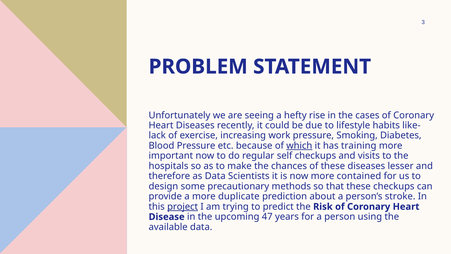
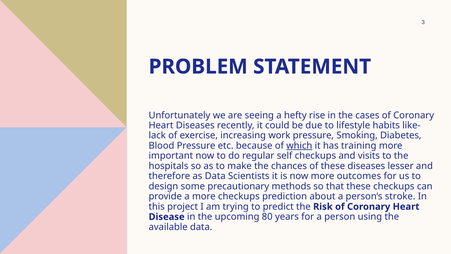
contained: contained -> outcomes
more duplicate: duplicate -> checkups
project underline: present -> none
47: 47 -> 80
